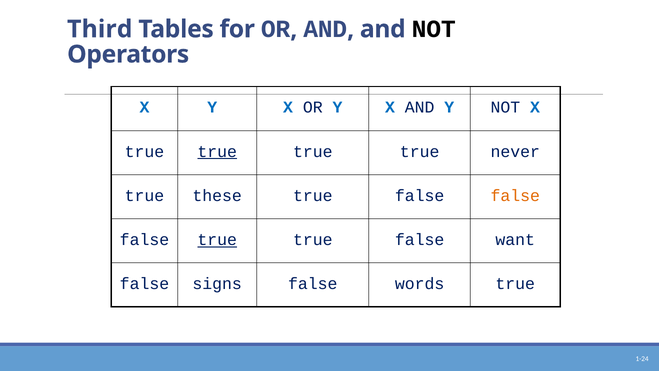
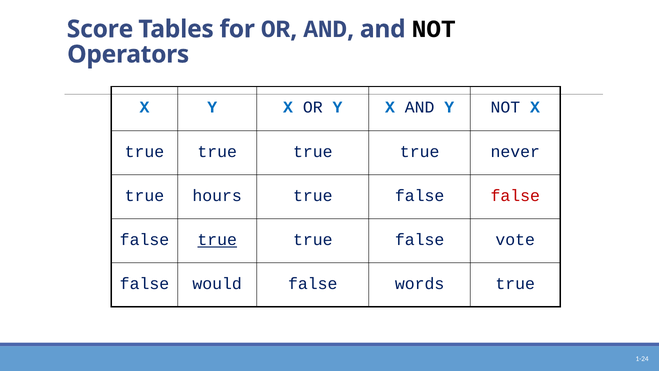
Third: Third -> Score
true at (217, 151) underline: present -> none
these: these -> hours
false at (515, 196) colour: orange -> red
want: want -> vote
signs: signs -> would
